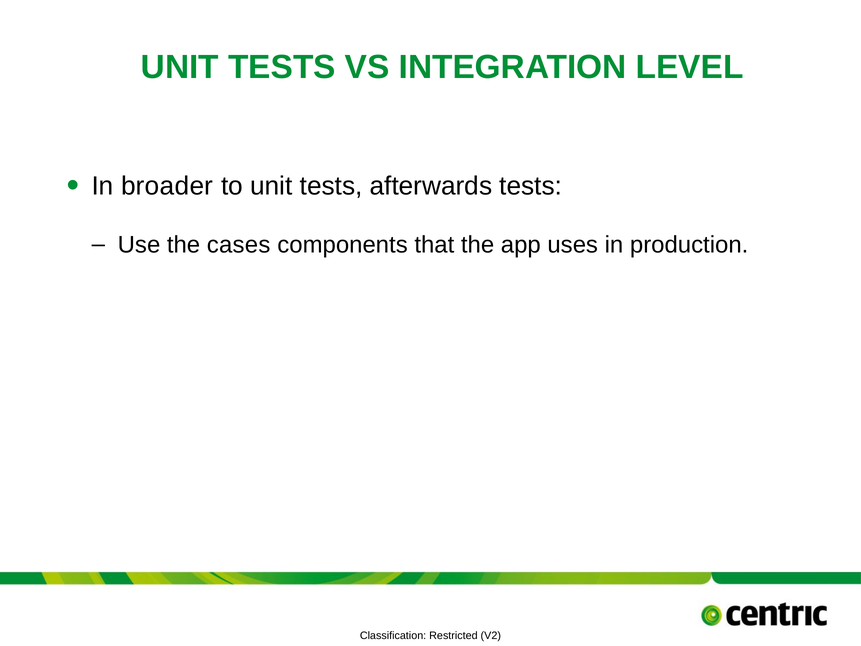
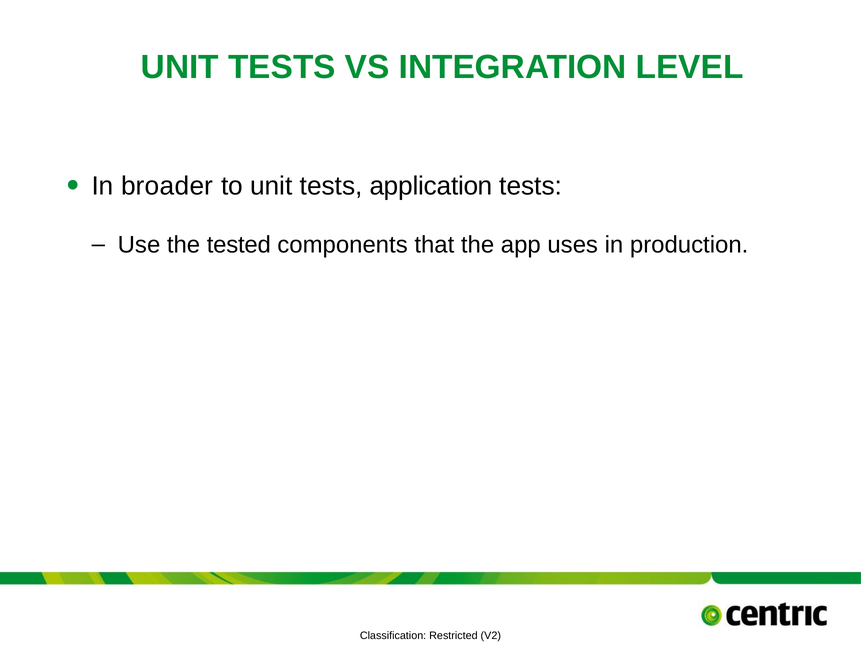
afterwards: afterwards -> application
cases: cases -> tested
